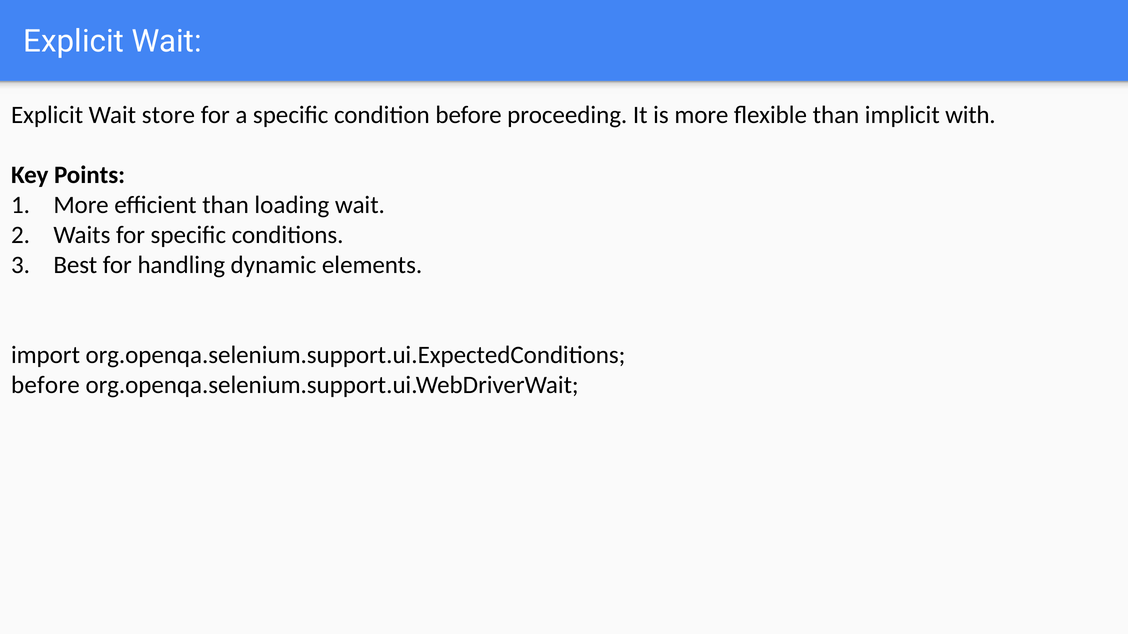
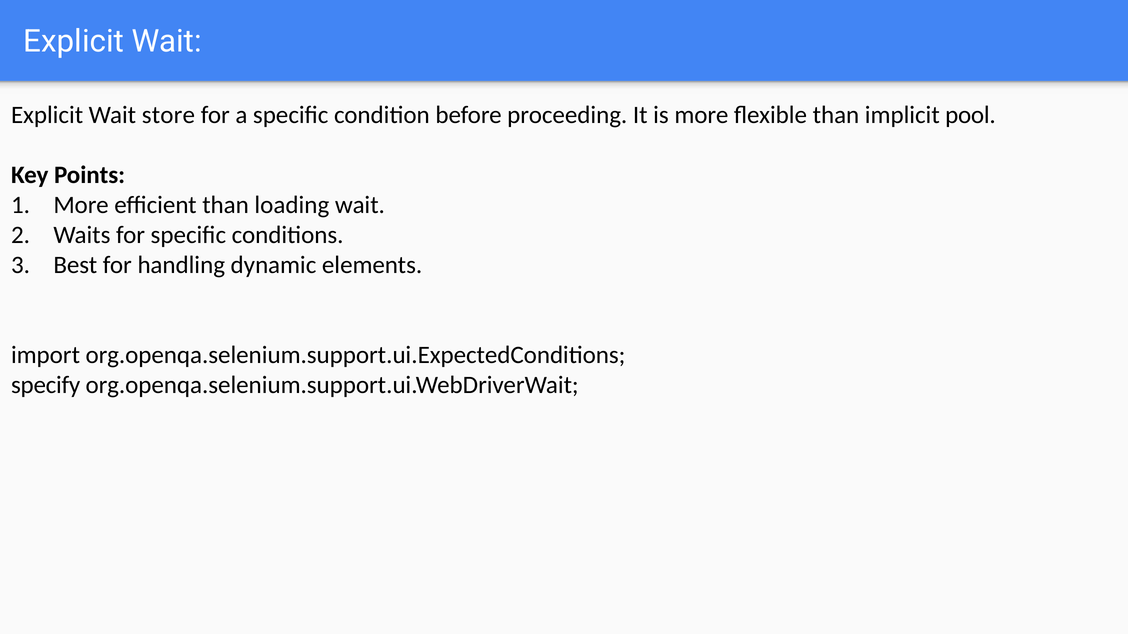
with: with -> pool
before at (45, 386): before -> specify
